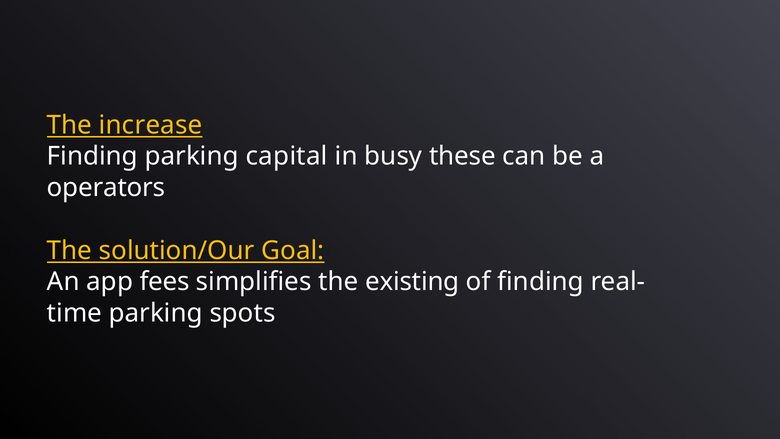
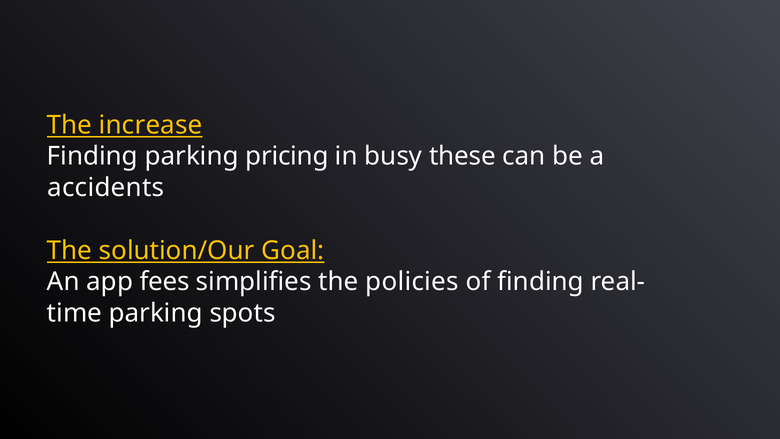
capital: capital -> pricing
operators: operators -> accidents
existing: existing -> policies
